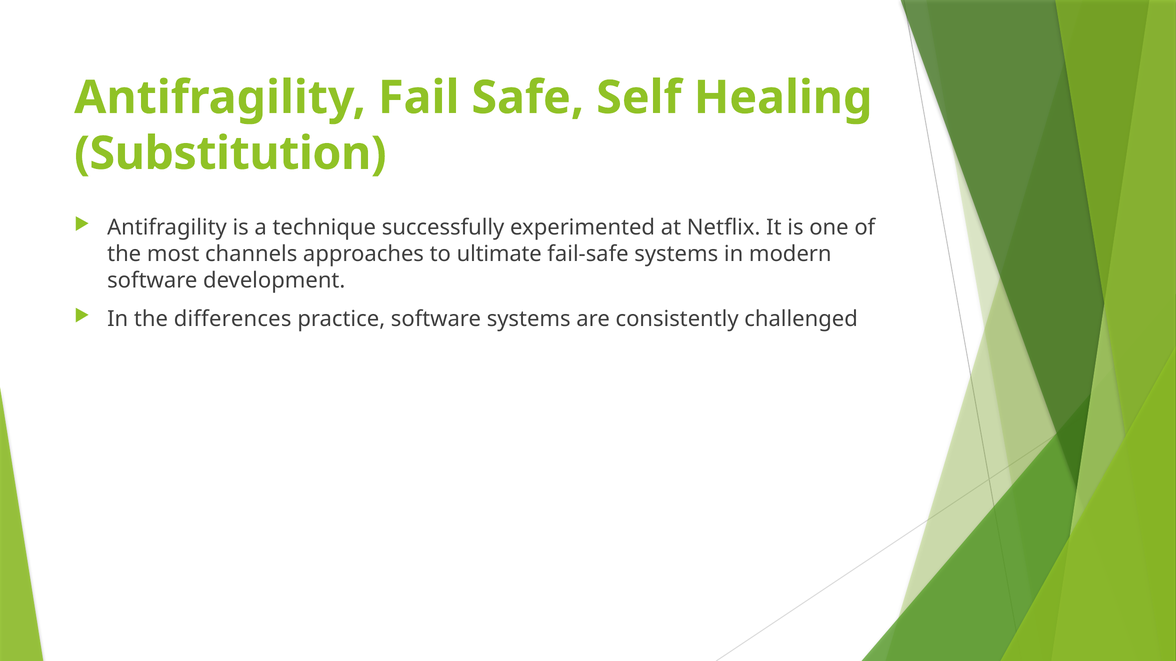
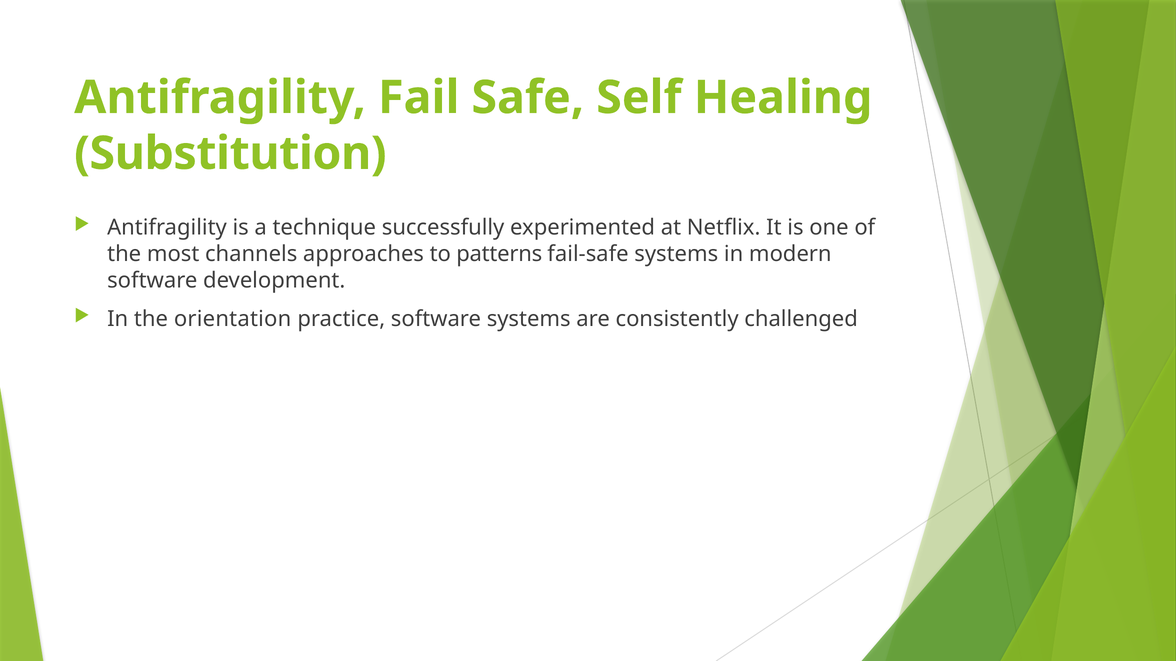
ultimate: ultimate -> patterns
differences: differences -> orientation
